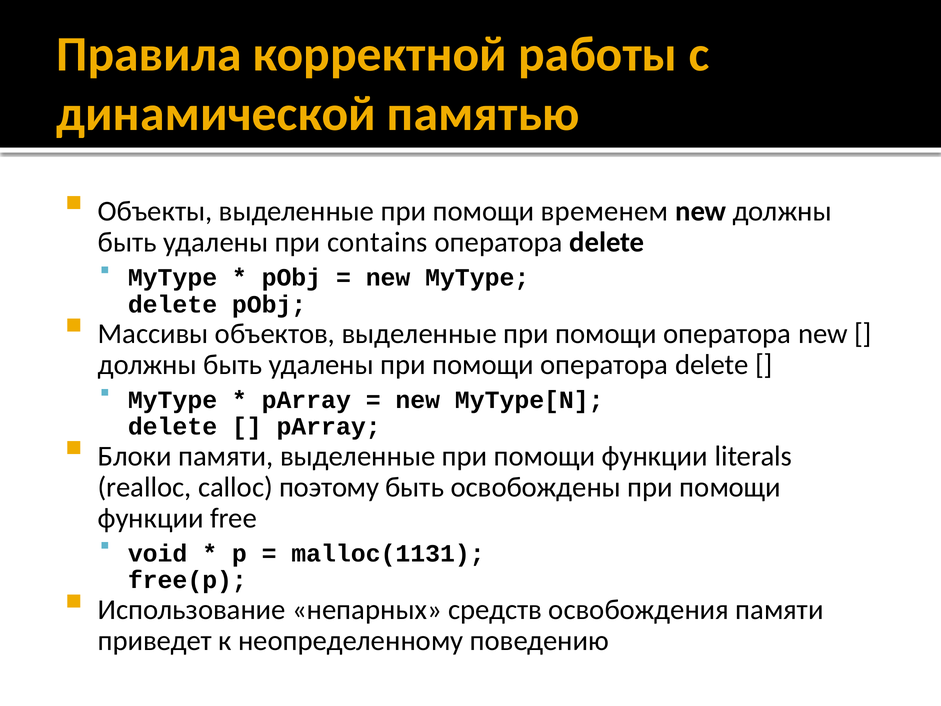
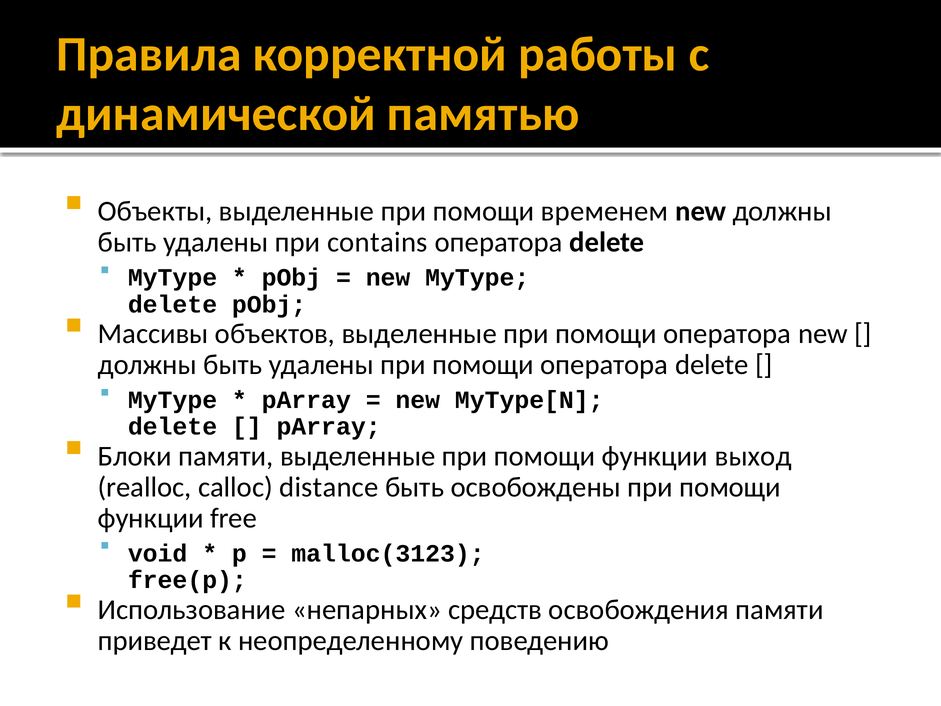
literals: literals -> выход
поэтому: поэтому -> distance
malloc(1131: malloc(1131 -> malloc(3123
